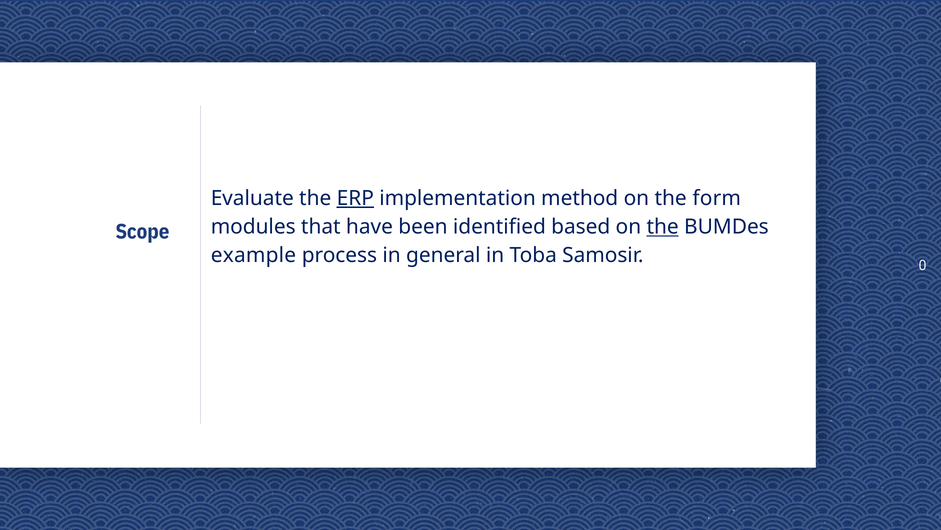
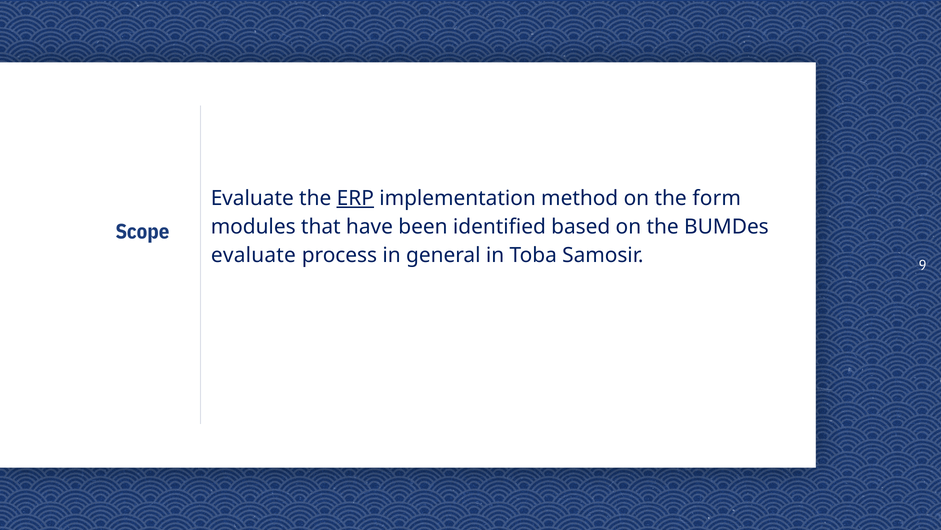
the at (663, 227) underline: present -> none
example at (253, 255): example -> evaluate
0: 0 -> 9
